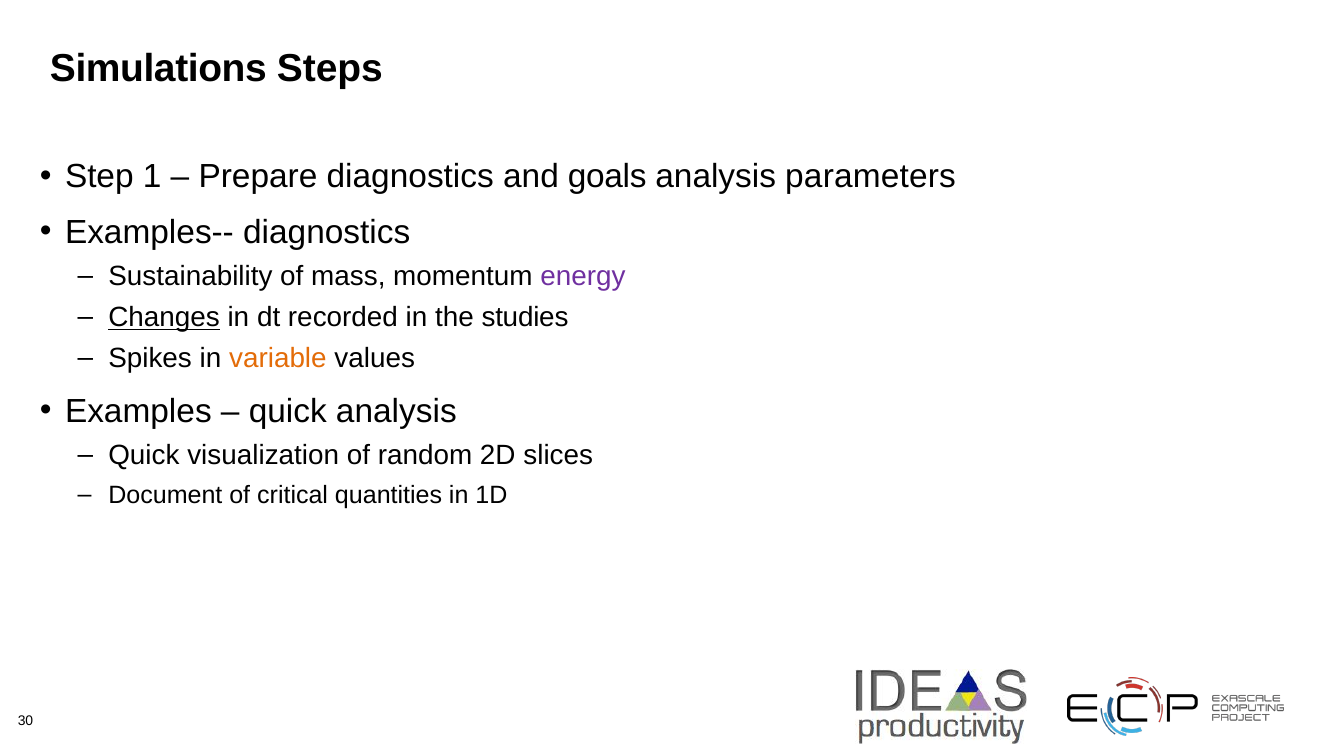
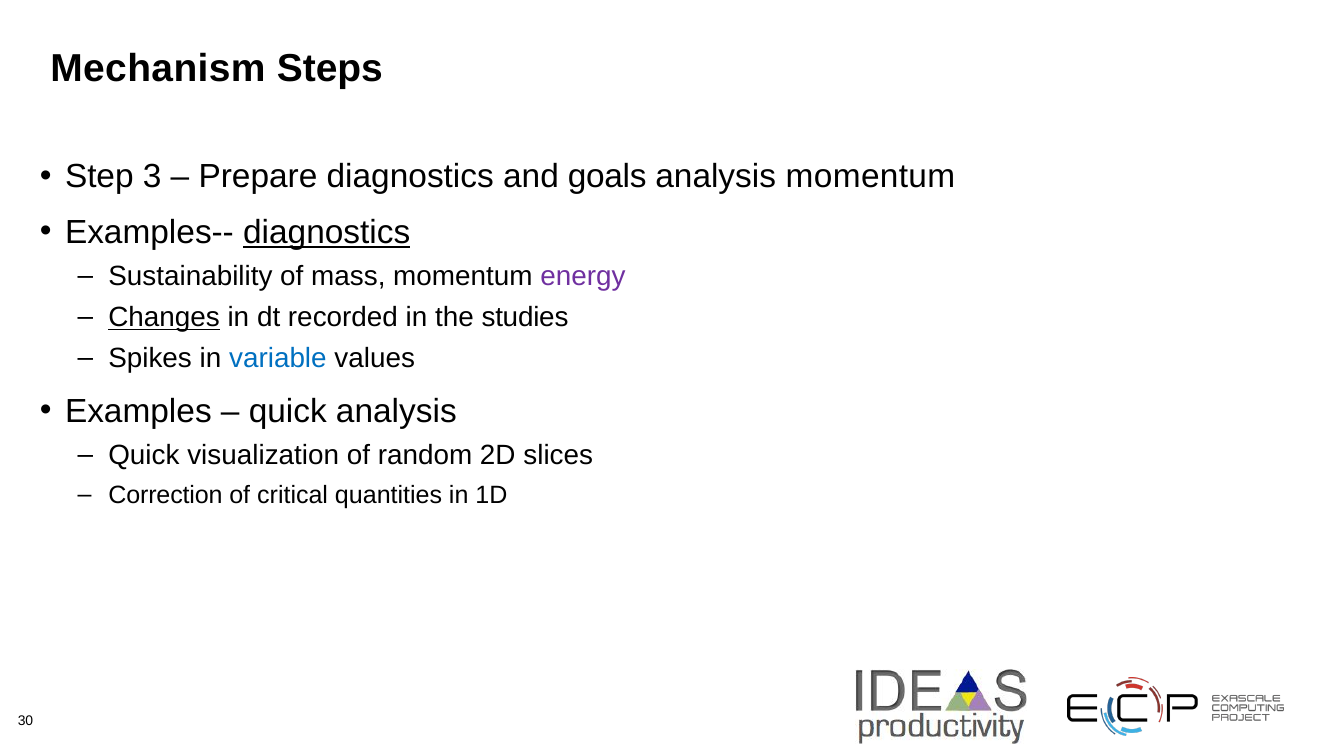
Simulations: Simulations -> Mechanism
1: 1 -> 3
analysis parameters: parameters -> momentum
diagnostics at (327, 232) underline: none -> present
variable colour: orange -> blue
Document: Document -> Correction
